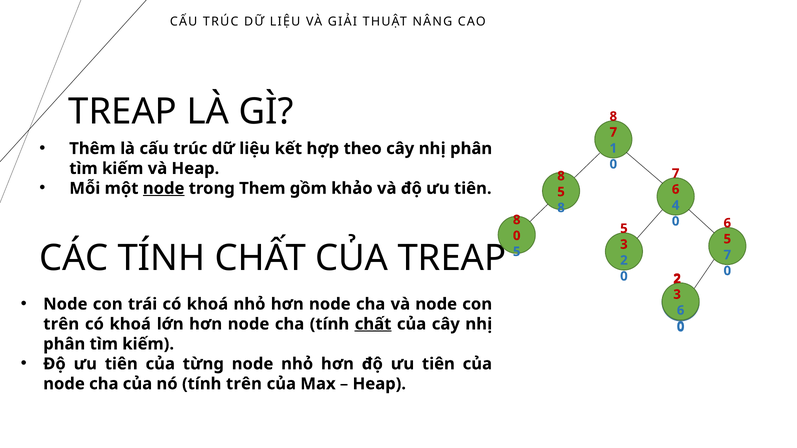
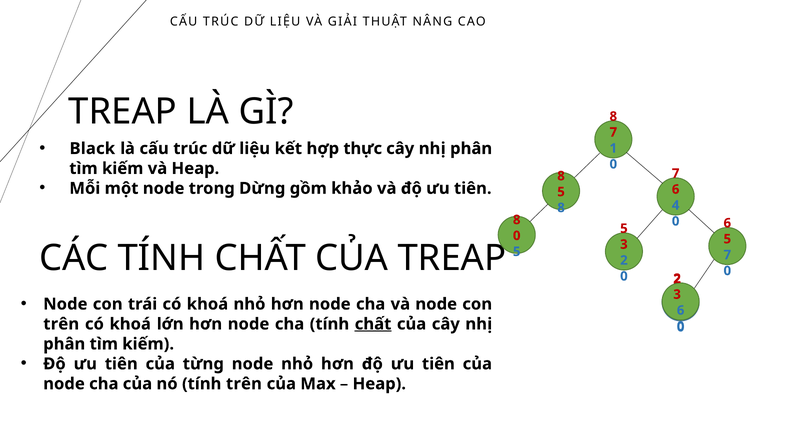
Thêm: Thêm -> Black
theo: theo -> thực
node at (164, 189) underline: present -> none
Them: Them -> Dừng
